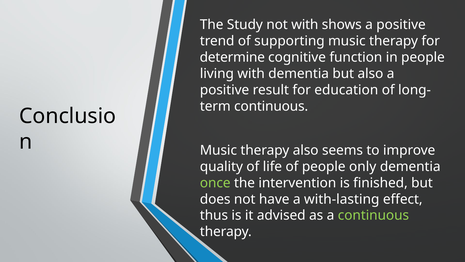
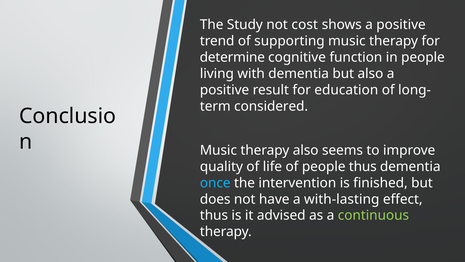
not with: with -> cost
continuous at (271, 106): continuous -> considered
people only: only -> thus
once colour: light green -> light blue
